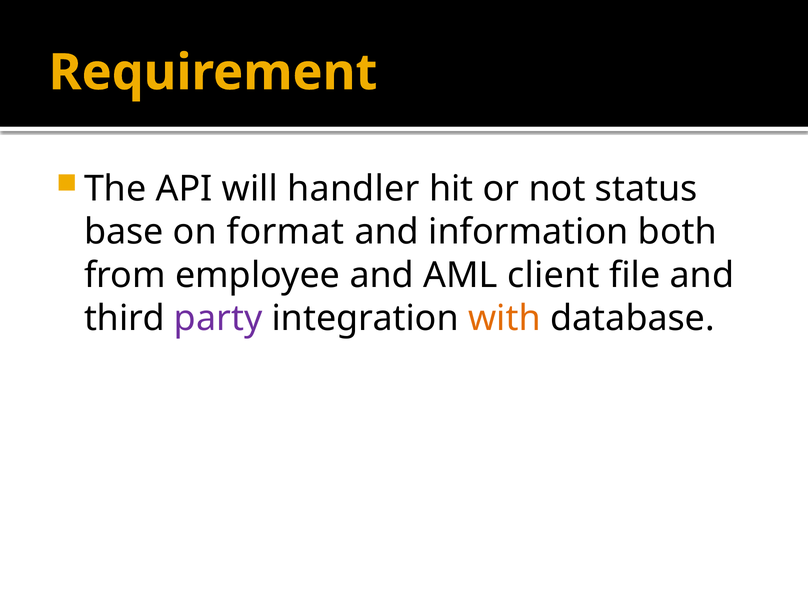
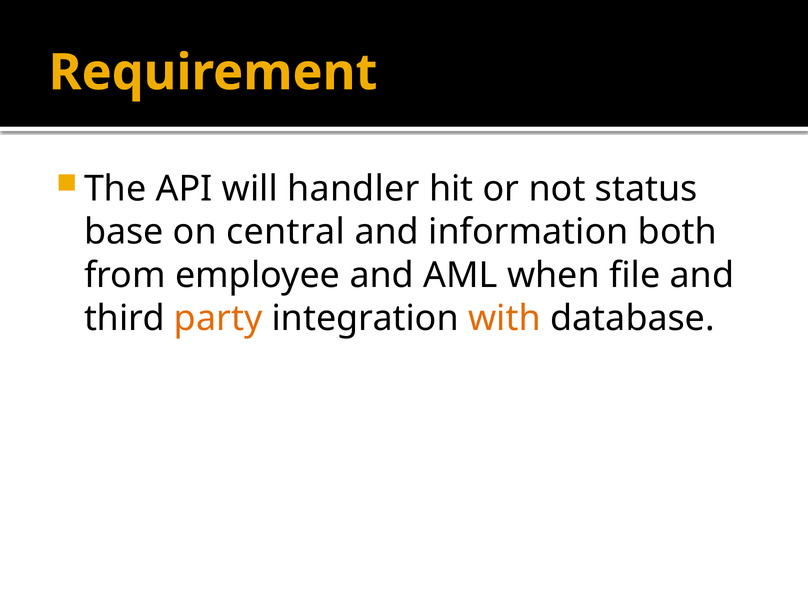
format: format -> central
client: client -> when
party colour: purple -> orange
